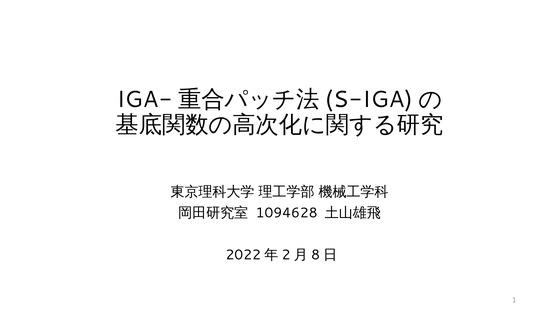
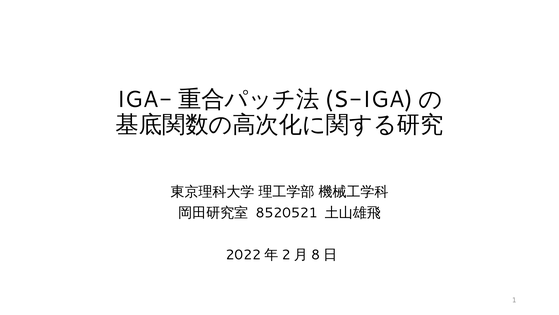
1094628: 1094628 -> 8520521
